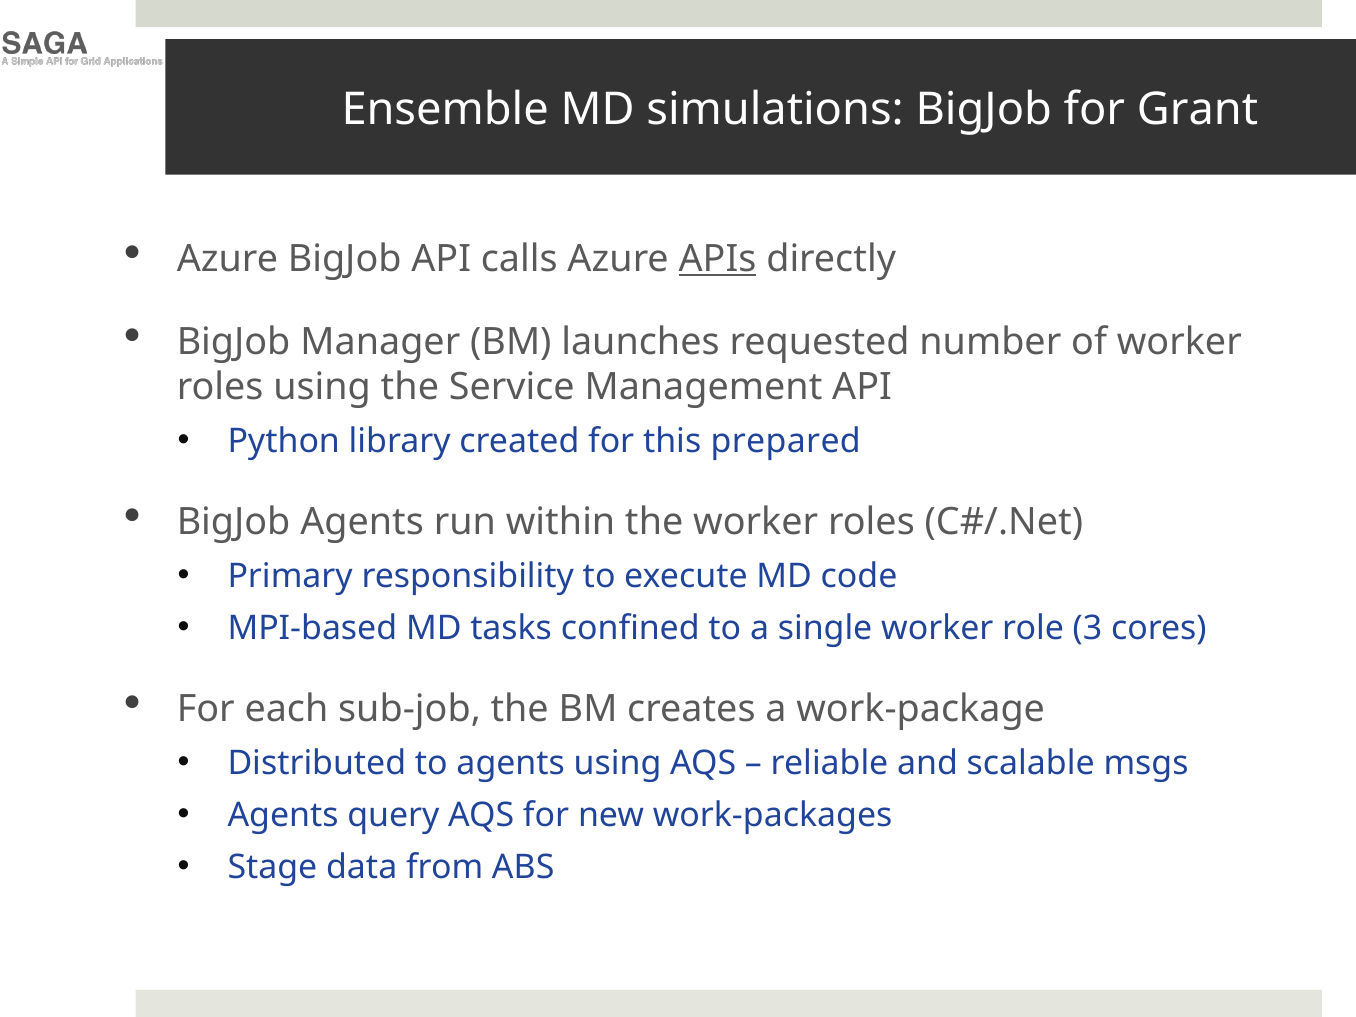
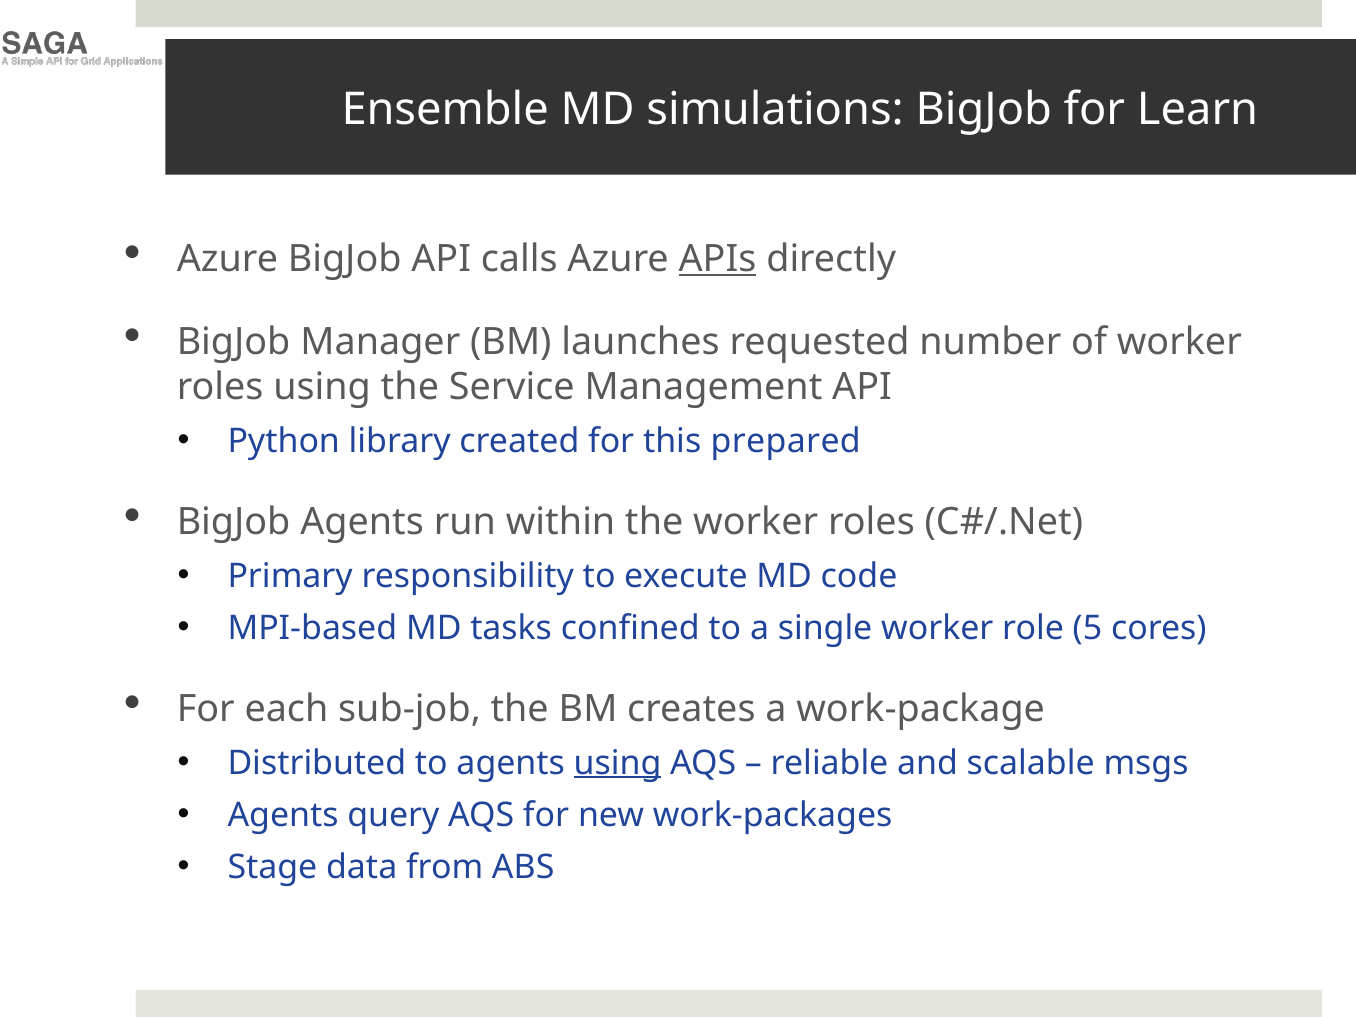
Grant: Grant -> Learn
3: 3 -> 5
using at (618, 763) underline: none -> present
